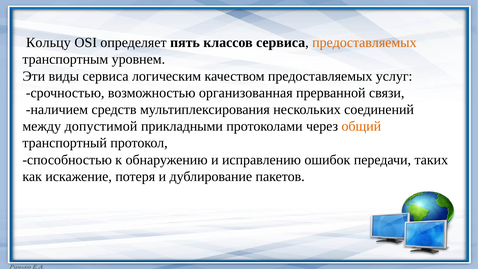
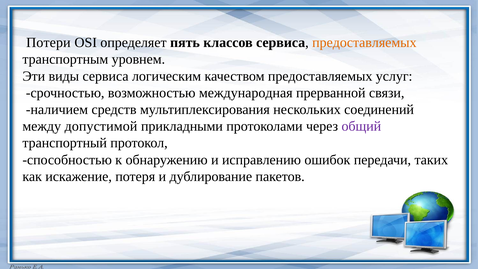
Кольцу: Кольцу -> Потери
организованная: организованная -> международная
общий colour: orange -> purple
